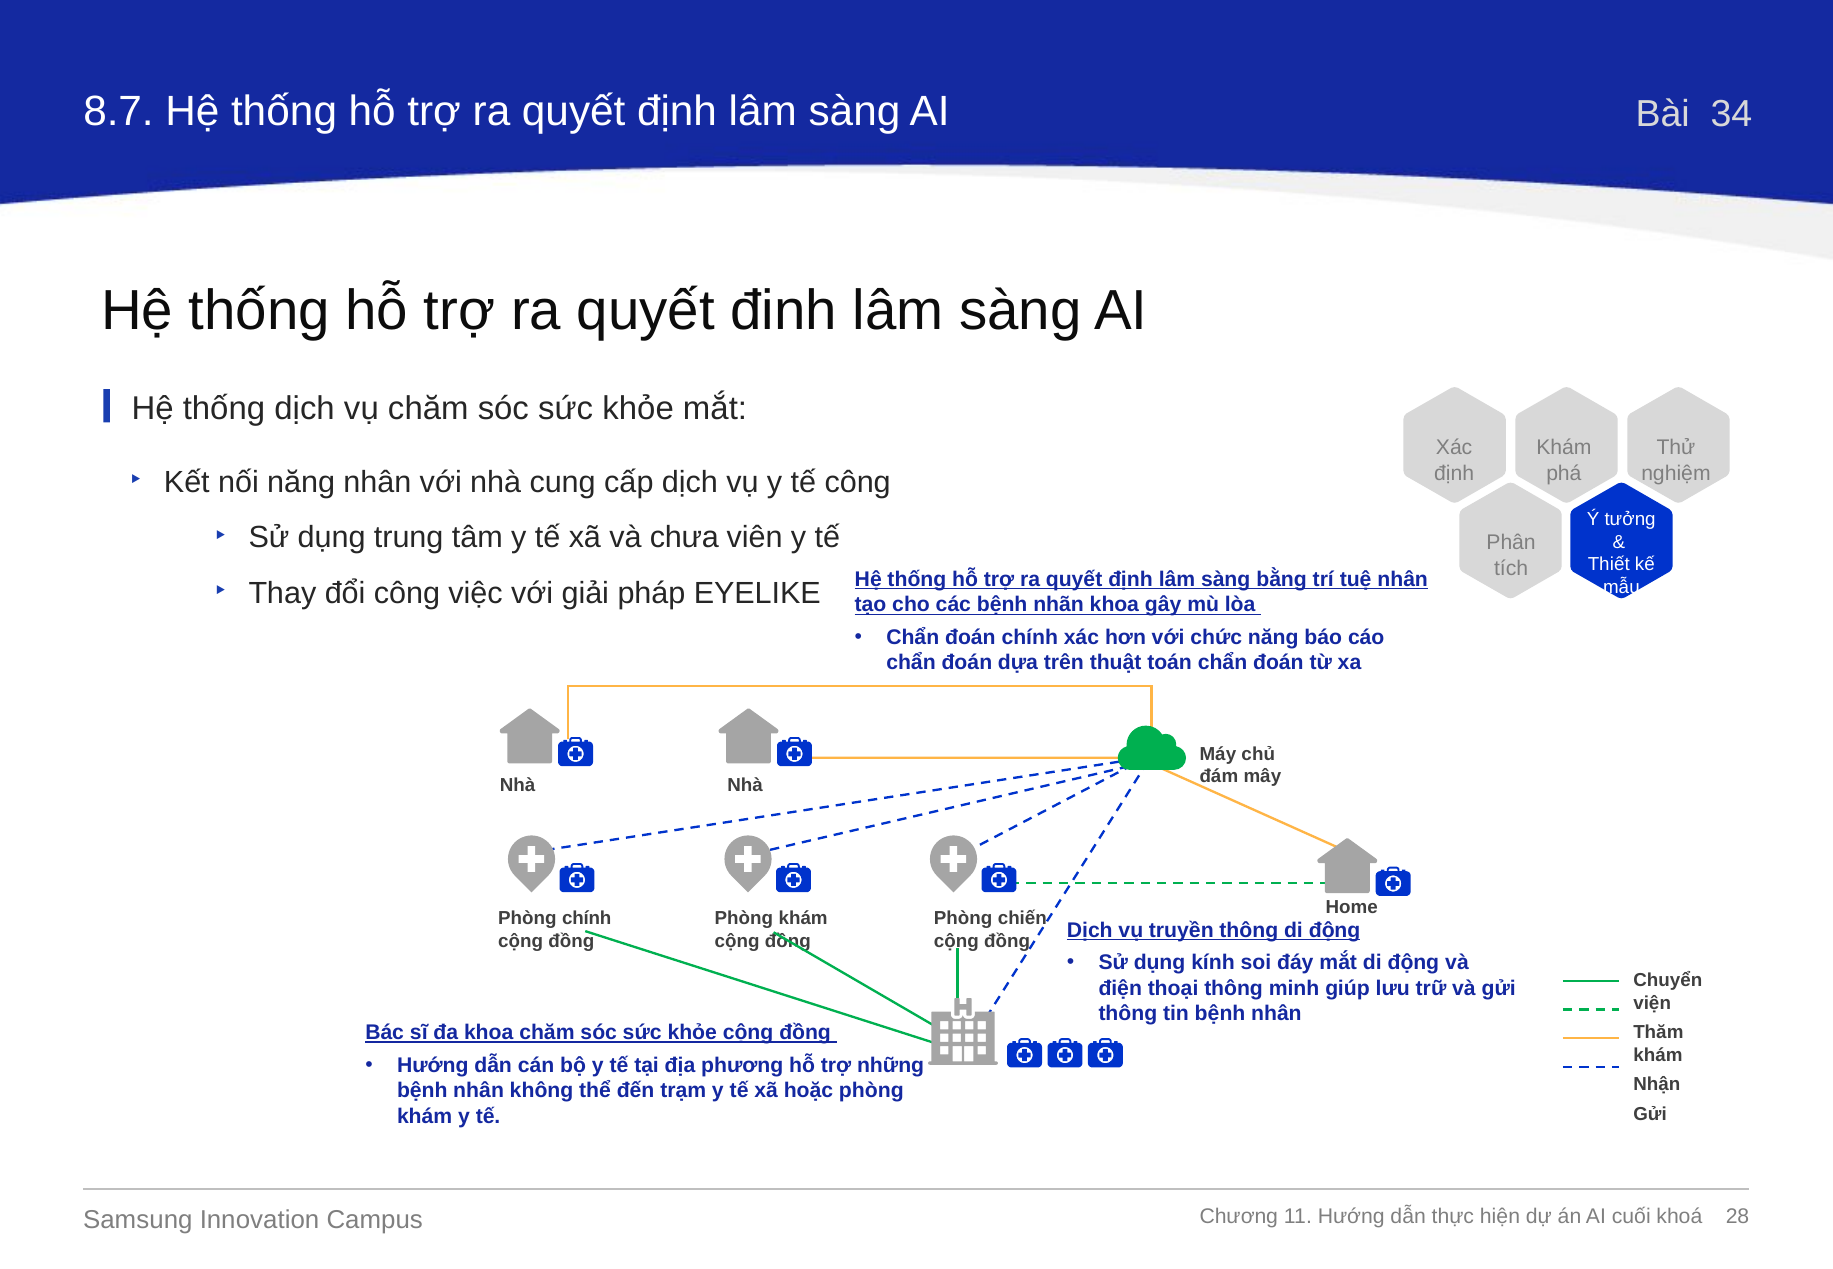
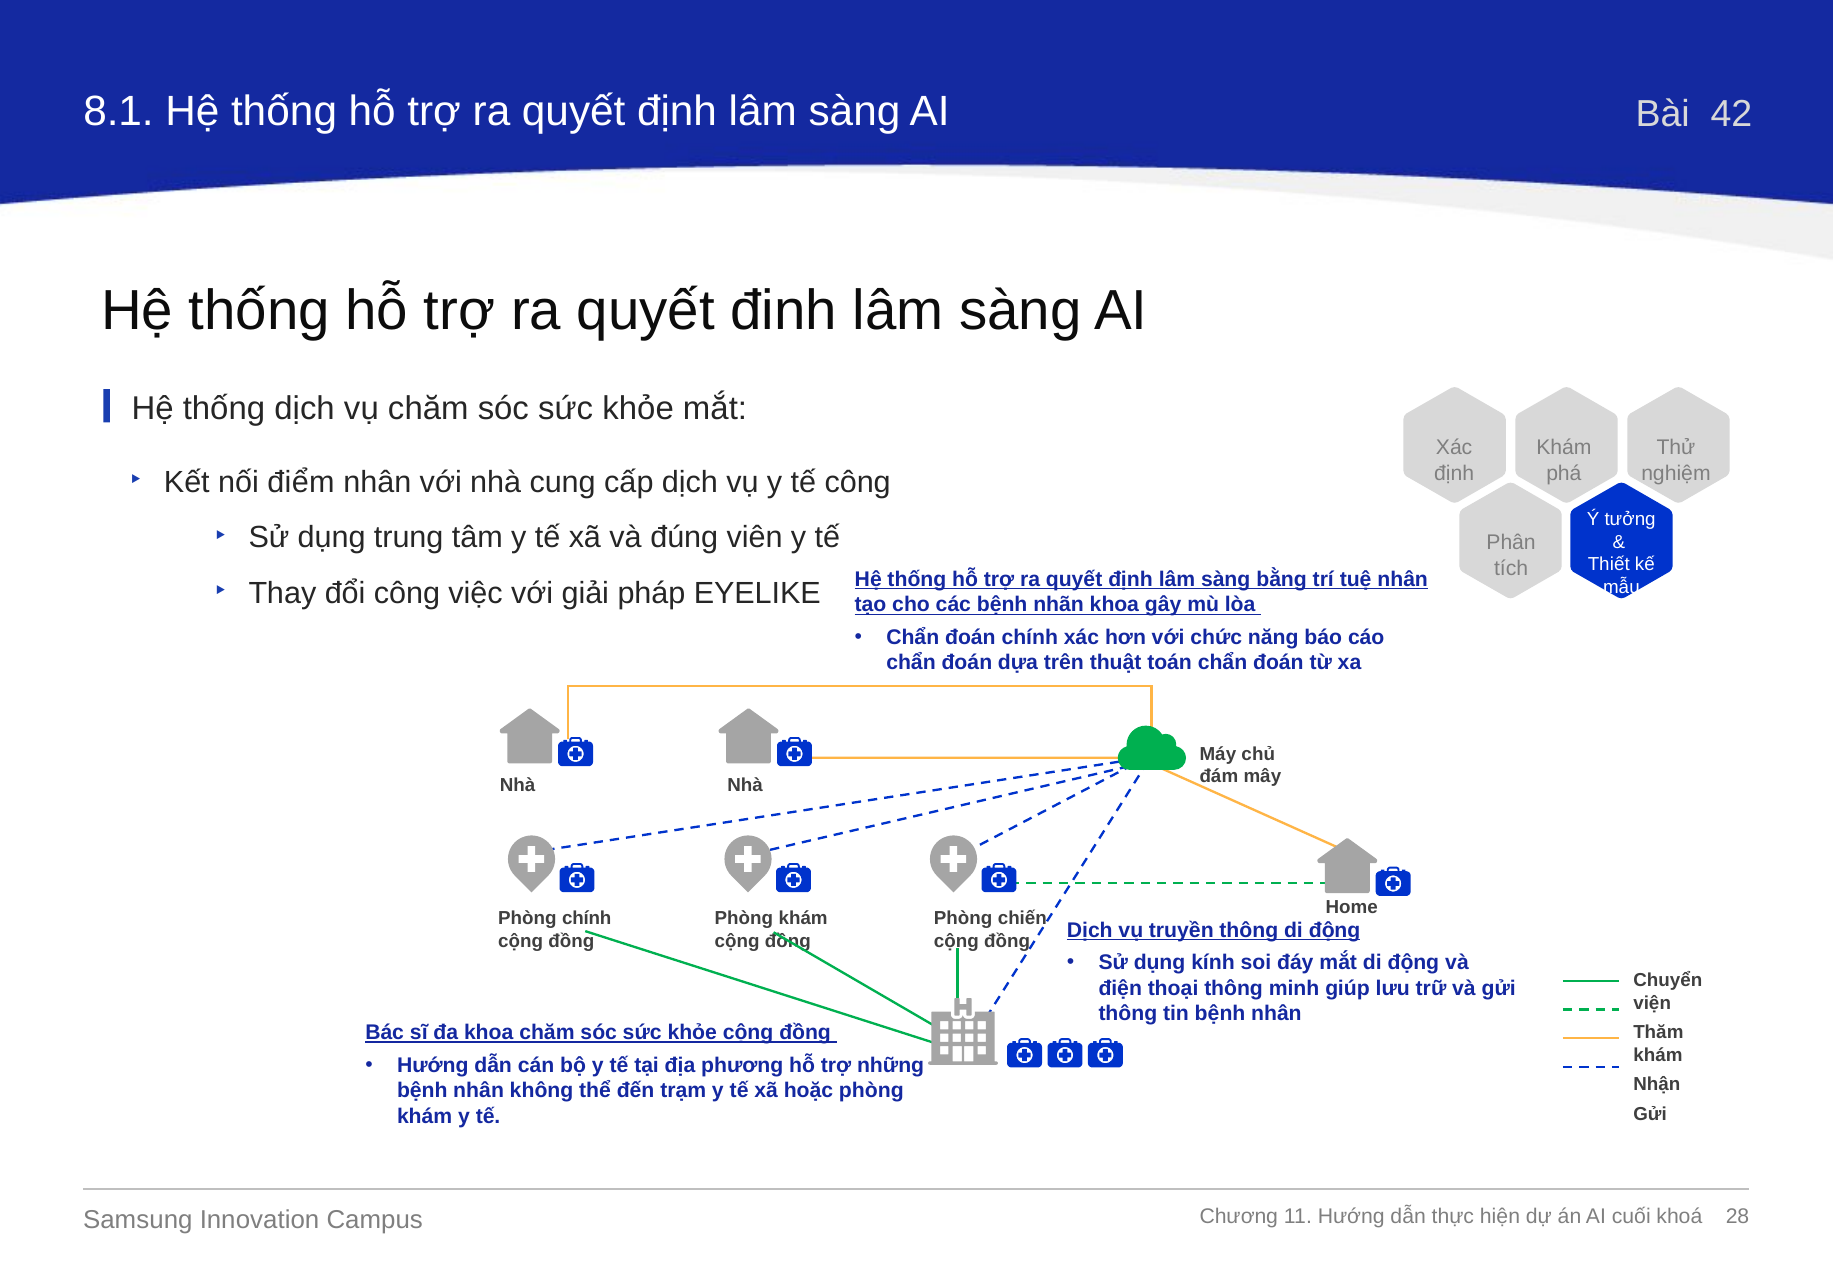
8.7: 8.7 -> 8.1
34: 34 -> 42
nối năng: năng -> điểm
chưa: chưa -> đúng
